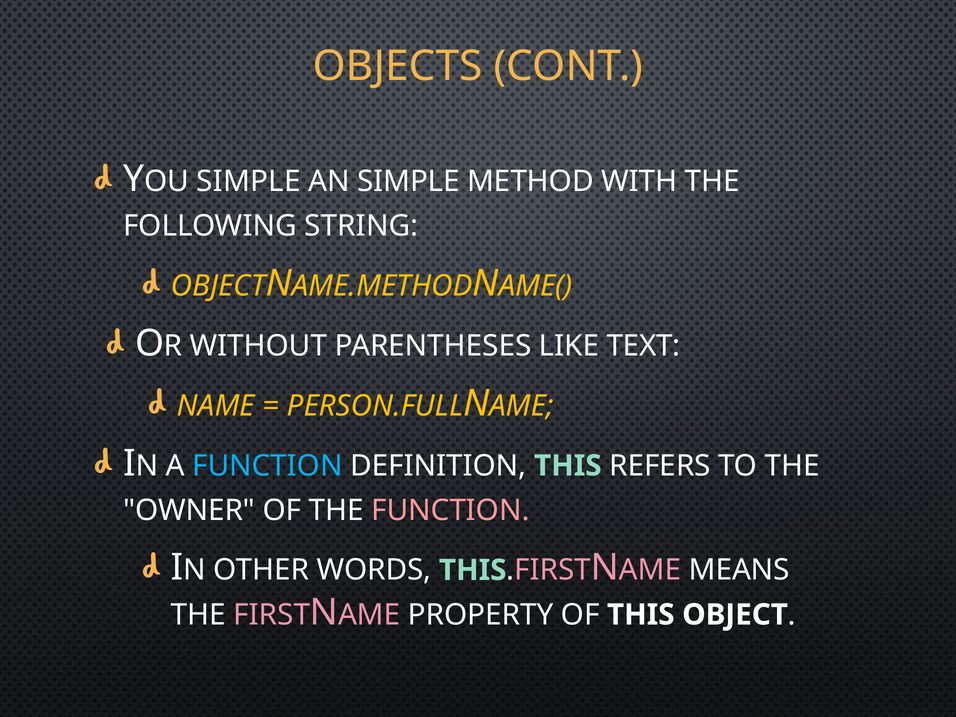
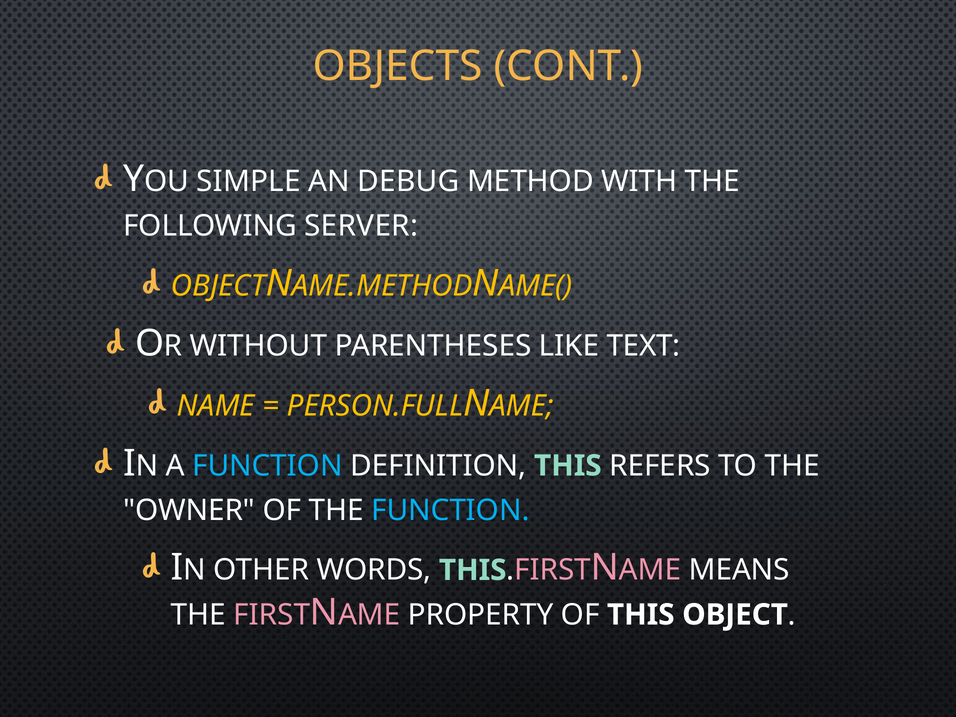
AN SIMPLE: SIMPLE -> DEBUG
STRING: STRING -> SERVER
FUNCTION at (450, 510) colour: pink -> light blue
